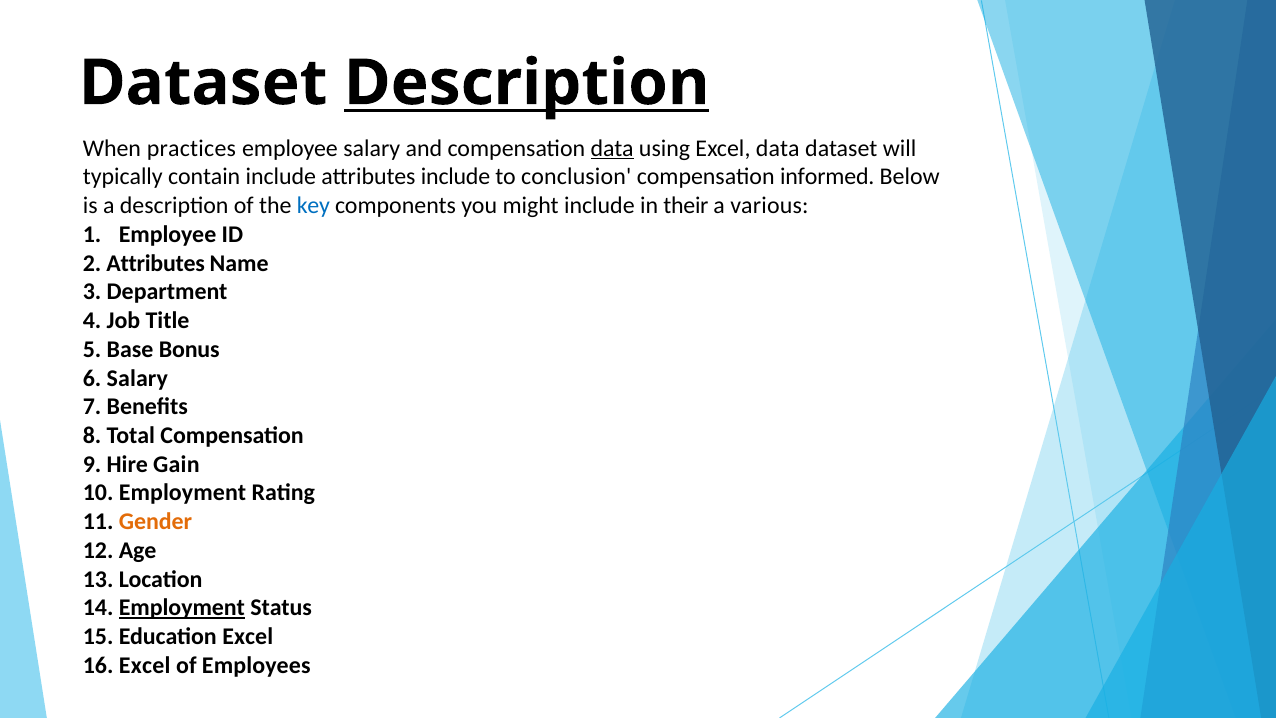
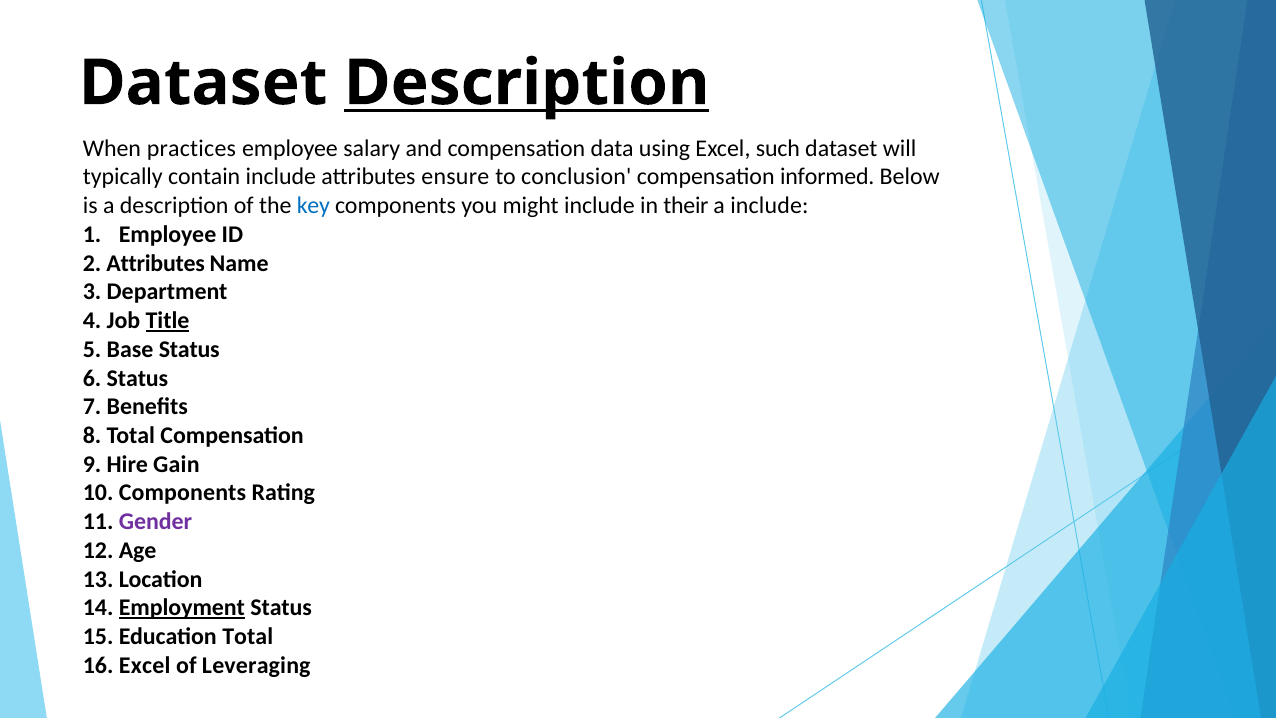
data at (612, 148) underline: present -> none
Excel data: data -> such
attributes include: include -> ensure
a various: various -> include
Title underline: none -> present
Base Bonus: Bonus -> Status
6 Salary: Salary -> Status
10 Employment: Employment -> Components
Gender colour: orange -> purple
Education Excel: Excel -> Total
Employees: Employees -> Leveraging
